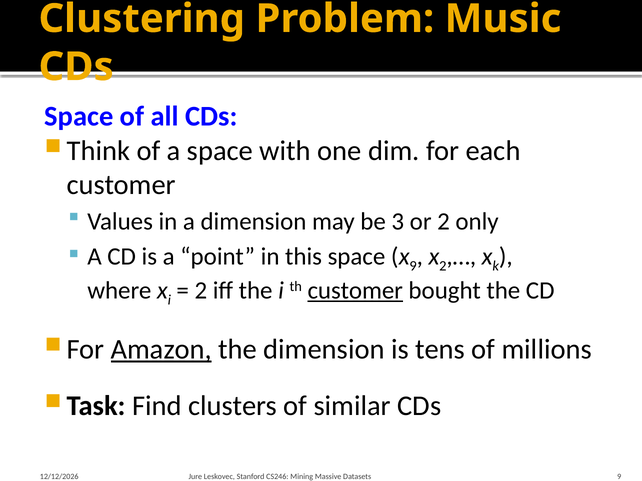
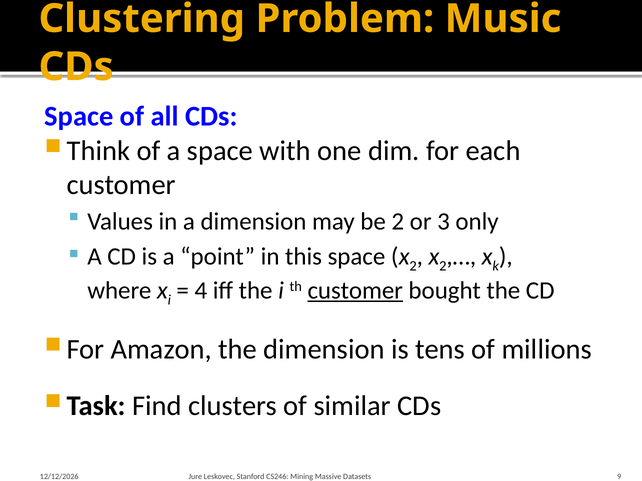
be 3: 3 -> 2
or 2: 2 -> 3
9 at (413, 266): 9 -> 2
2 at (201, 291): 2 -> 4
Amazon underline: present -> none
